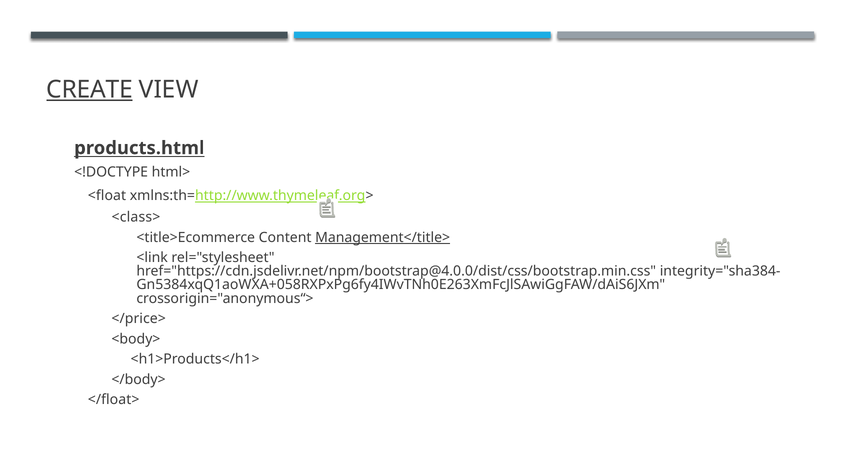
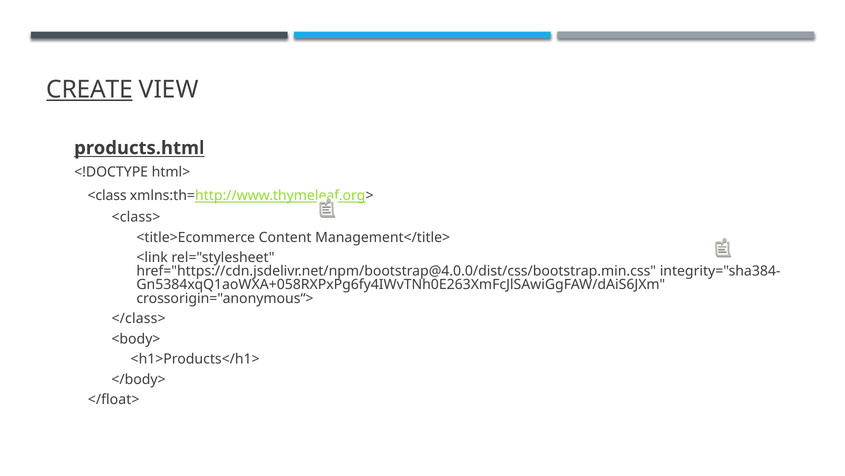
<float: <float -> <class
Management</title> underline: present -> none
</price>: </price> -> </class>
